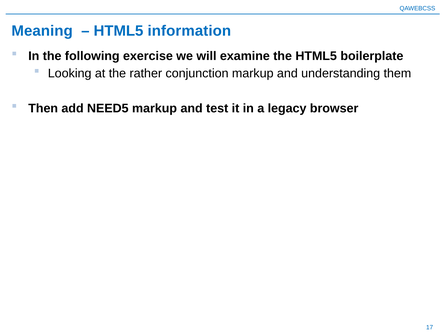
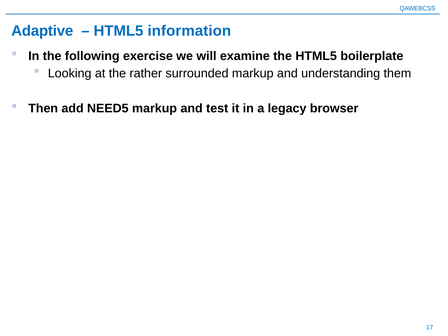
Meaning: Meaning -> Adaptive
conjunction: conjunction -> surrounded
